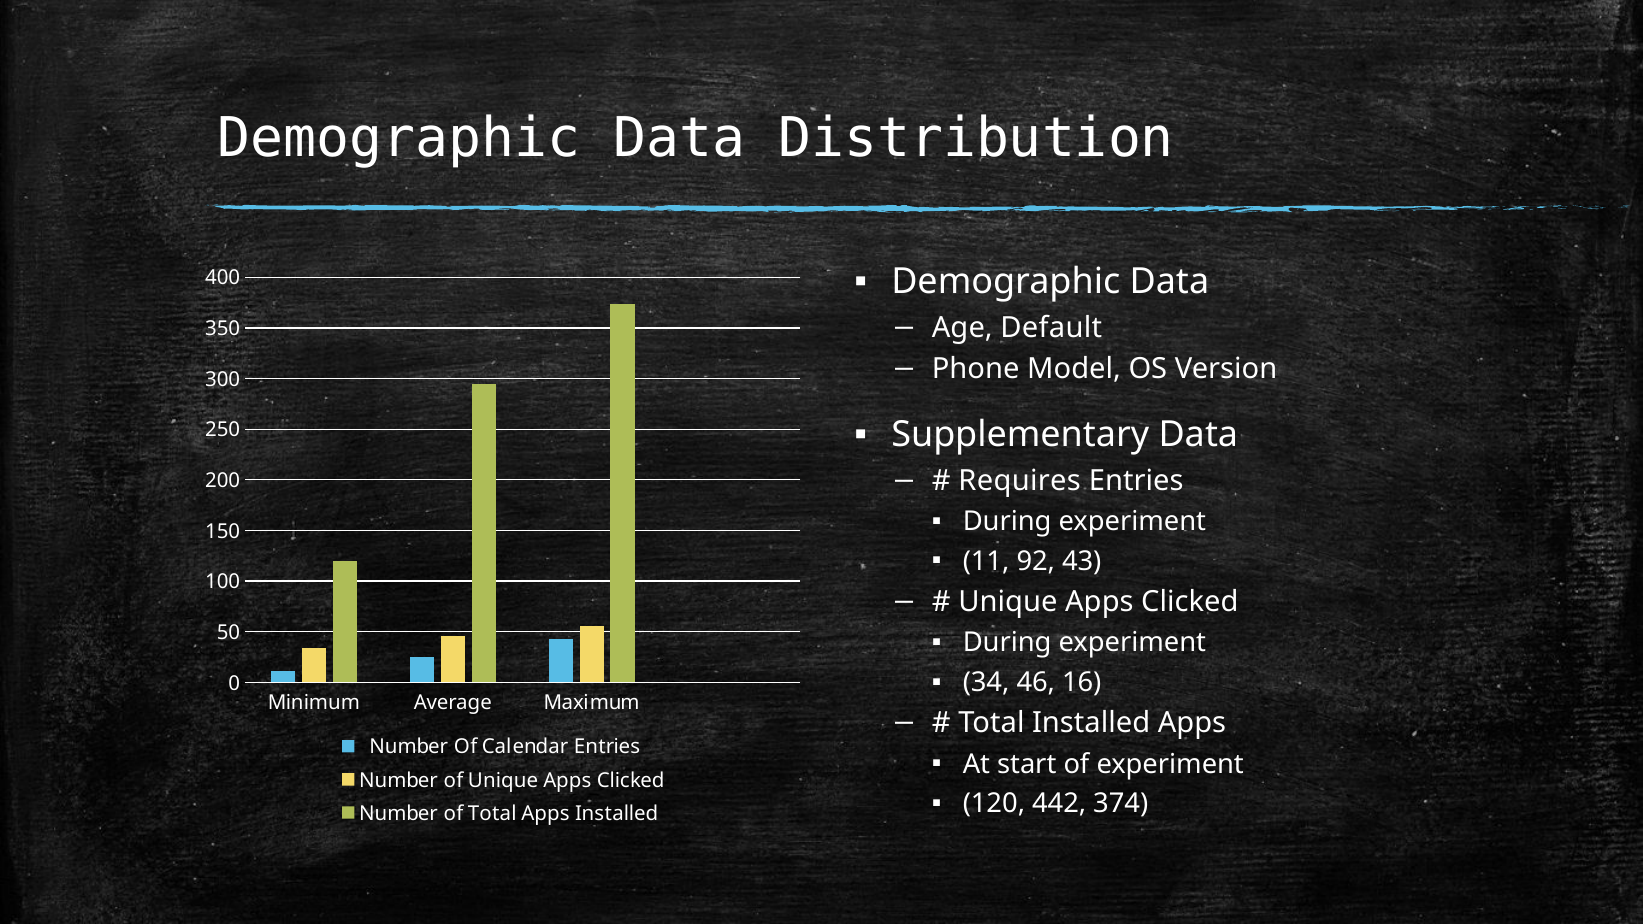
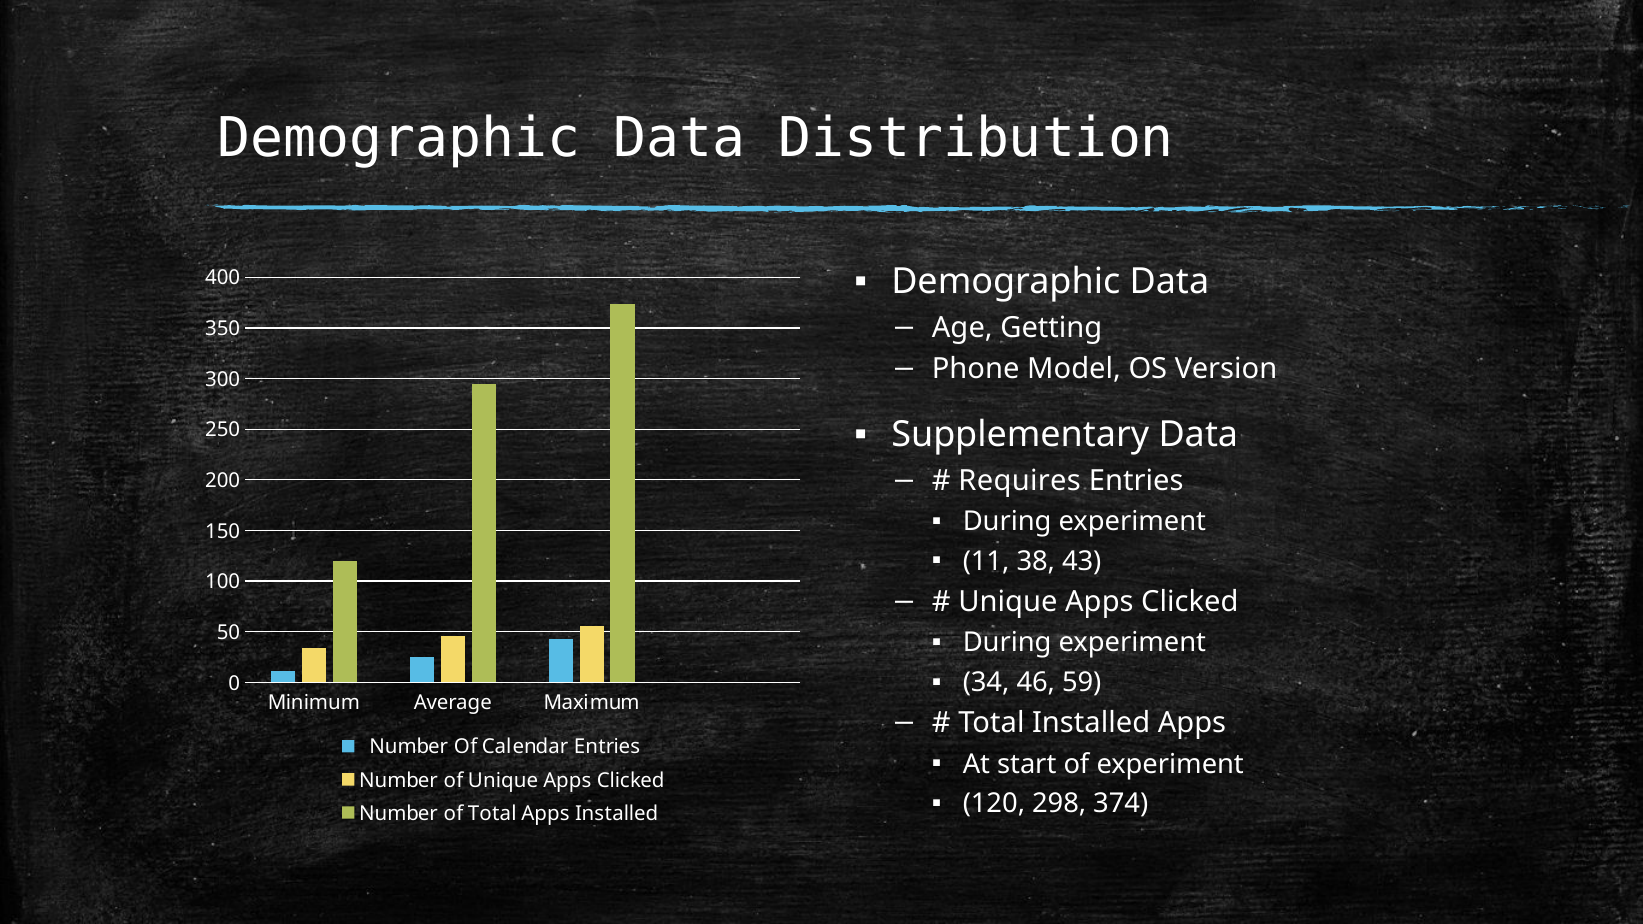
Default: Default -> Getting
92: 92 -> 38
16: 16 -> 59
442: 442 -> 298
